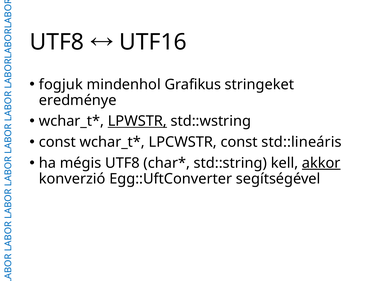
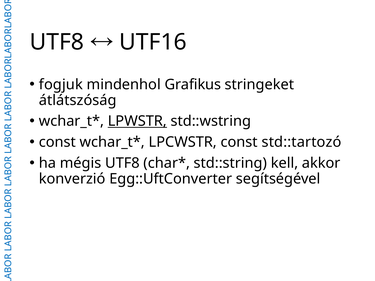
eredménye: eredménye -> átlátszóság
std::lineáris: std::lineáris -> std::tartozó
akkor underline: present -> none
